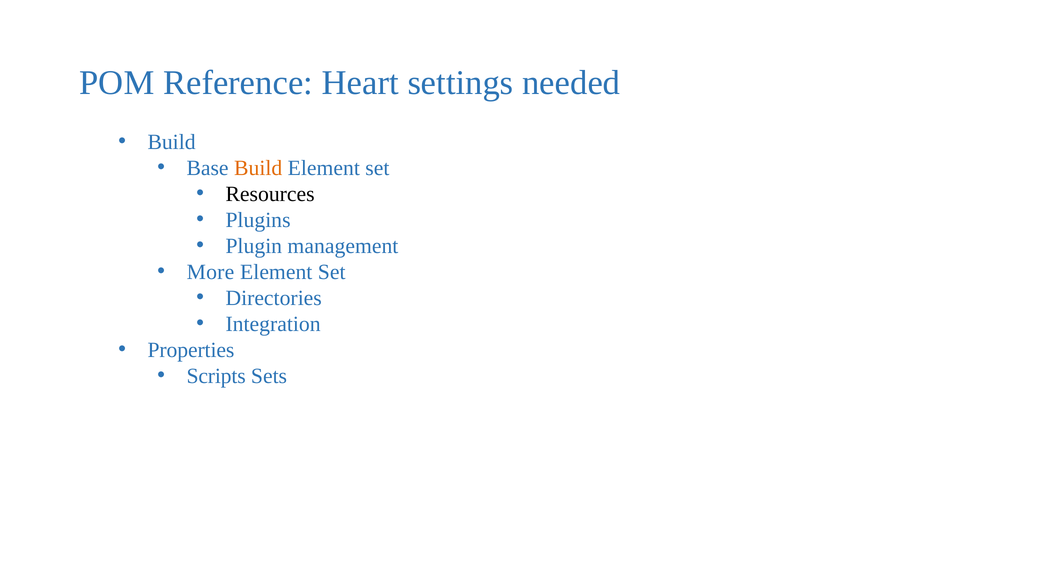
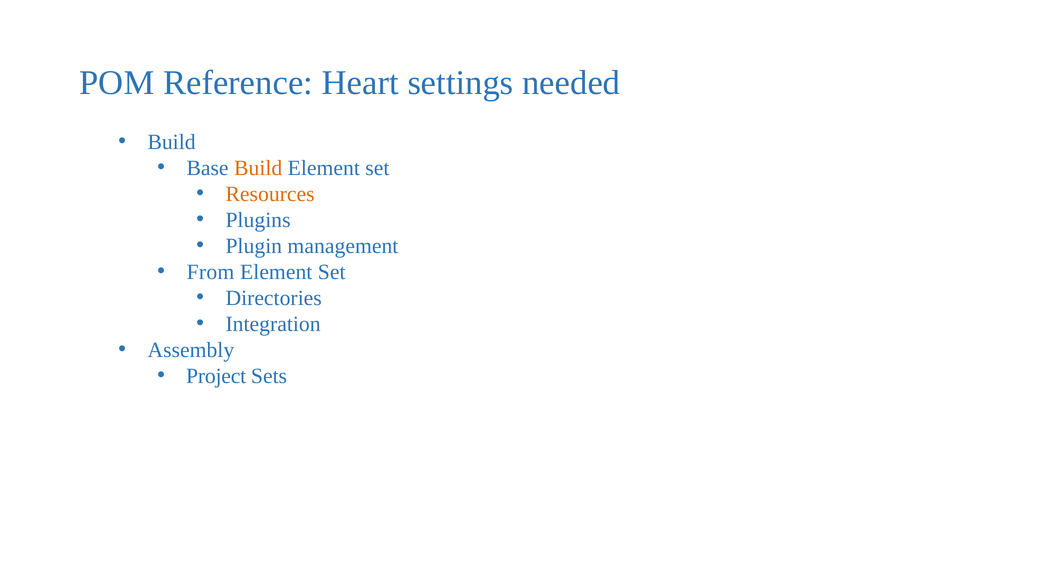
Resources colour: black -> orange
More: More -> From
Properties: Properties -> Assembly
Scripts: Scripts -> Project
